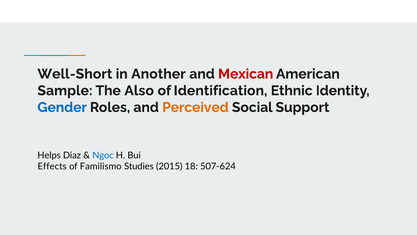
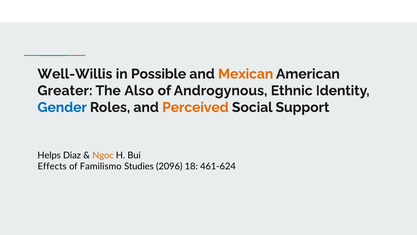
Well-Short: Well-Short -> Well-Willis
Another: Another -> Possible
Mexican colour: red -> orange
Sample: Sample -> Greater
Identification: Identification -> Androgynous
Ngoc colour: blue -> orange
2015: 2015 -> 2096
507-624: 507-624 -> 461-624
